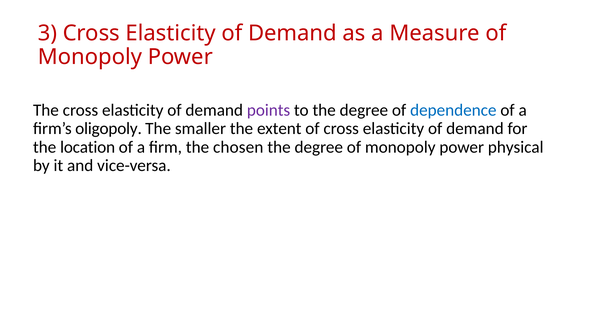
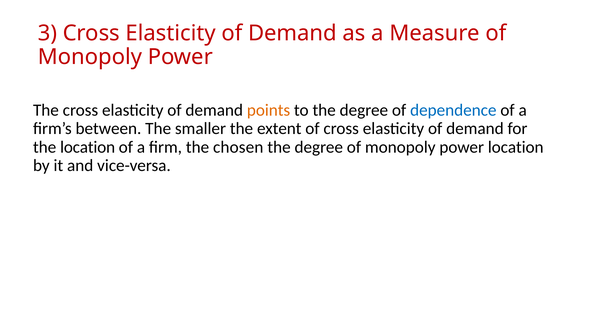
points colour: purple -> orange
oligopoly: oligopoly -> between
power physical: physical -> location
